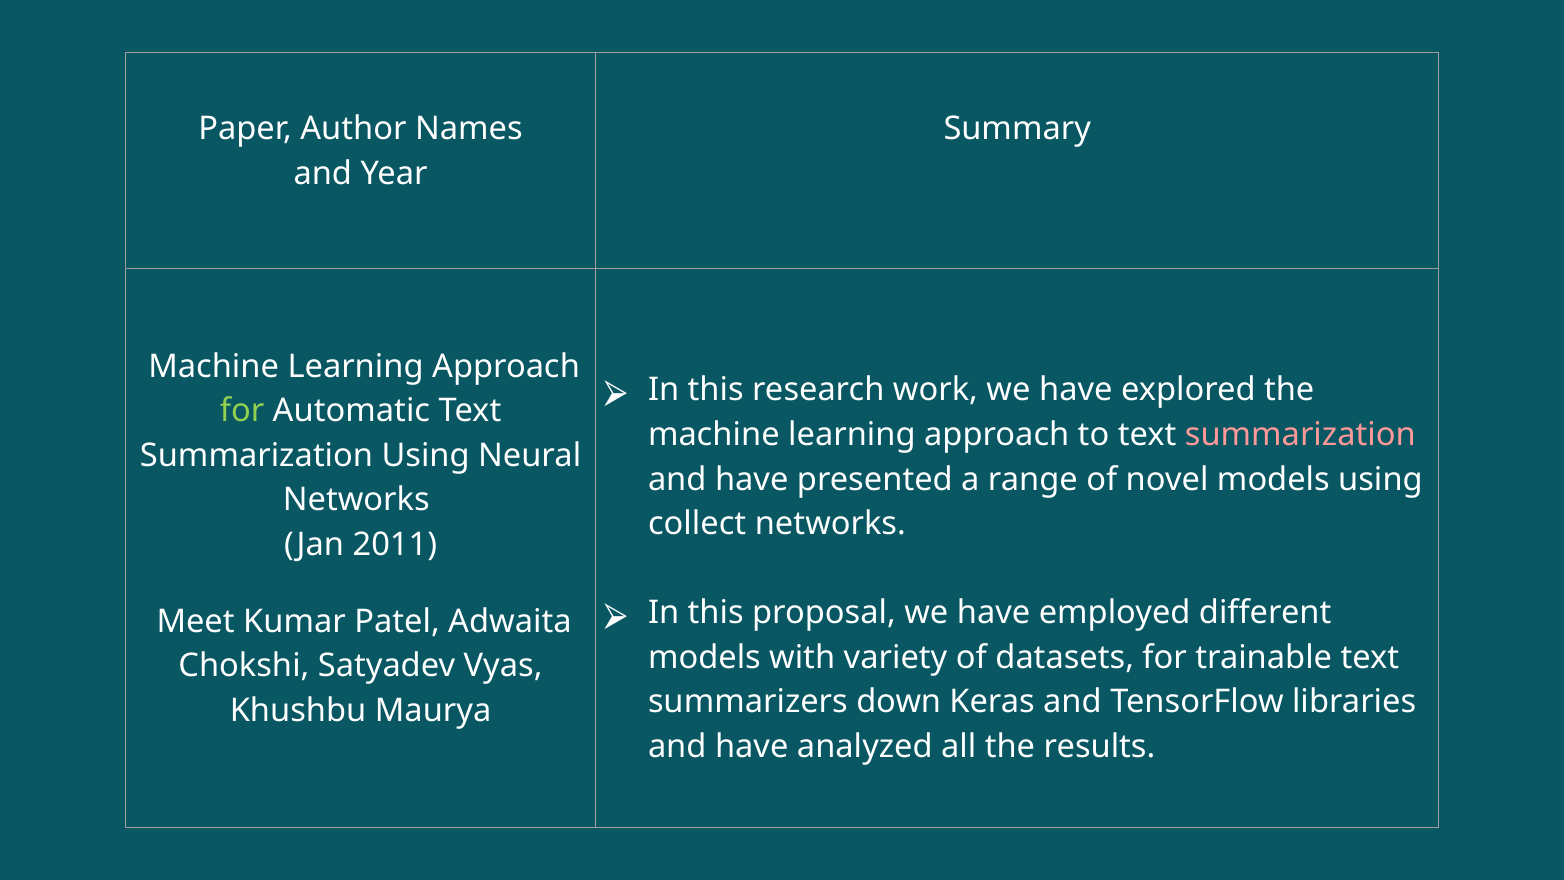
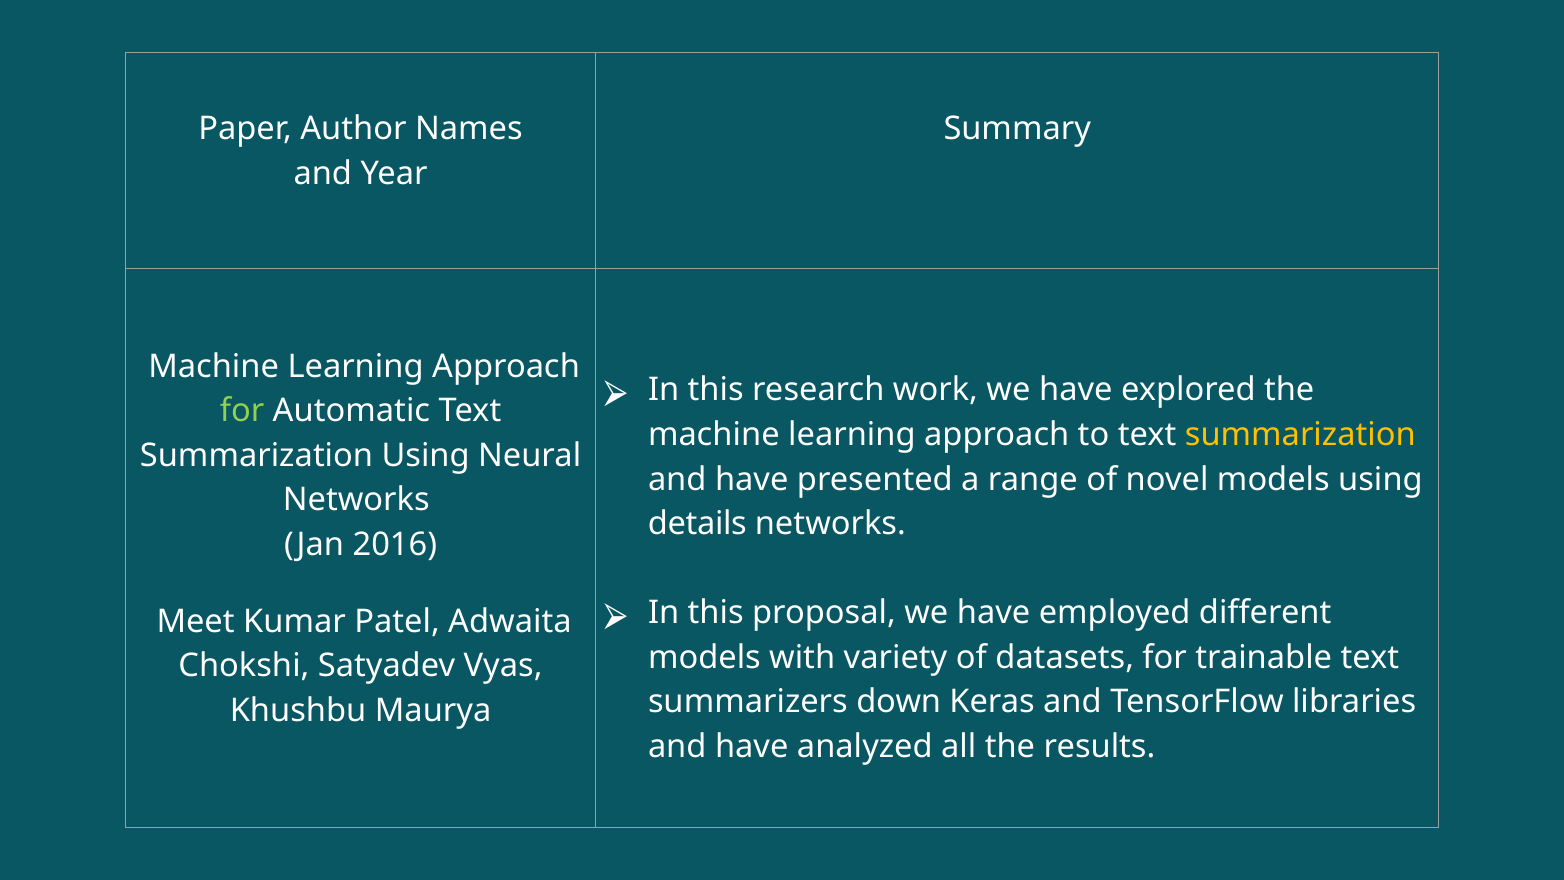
summarization at (1300, 435) colour: pink -> yellow
collect: collect -> details
2011: 2011 -> 2016
